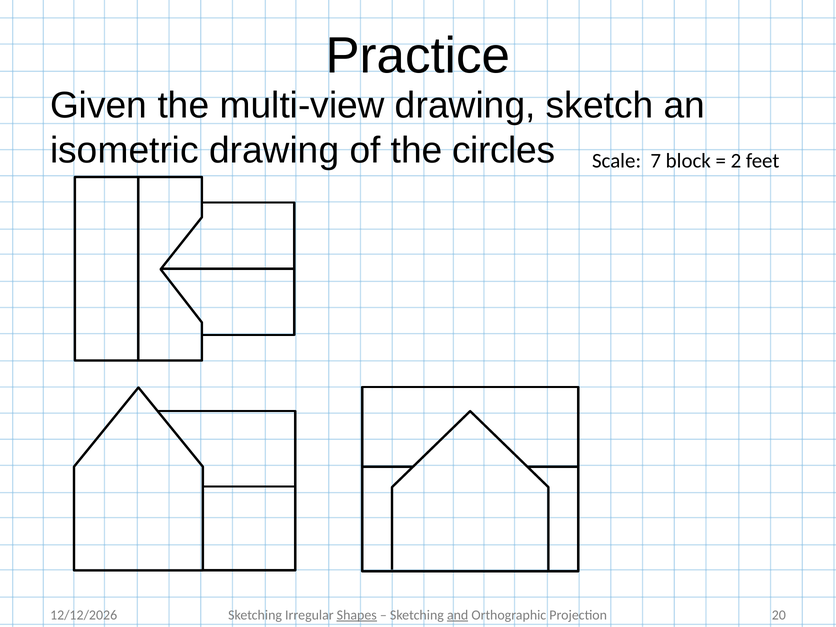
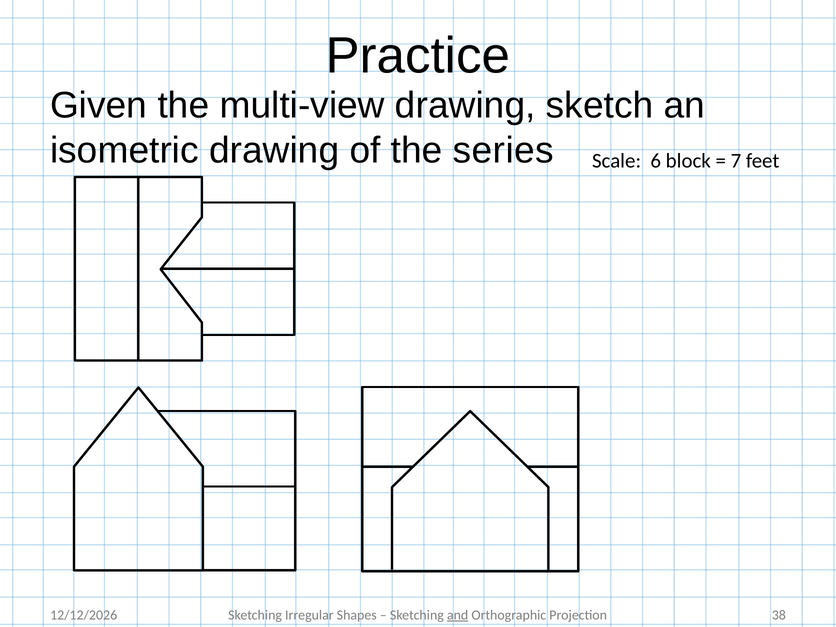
circles: circles -> series
7: 7 -> 6
2: 2 -> 7
Shapes underline: present -> none
20: 20 -> 38
